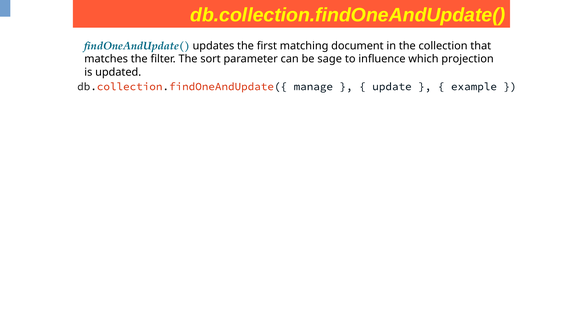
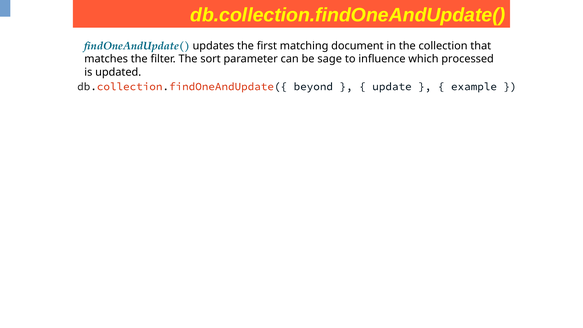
projection: projection -> processed
manage: manage -> beyond
